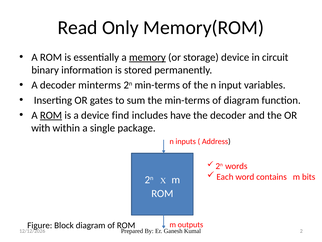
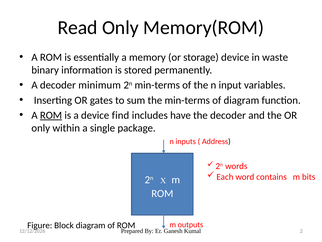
memory underline: present -> none
circuit: circuit -> waste
minterms: minterms -> minimum
with at (41, 128): with -> only
